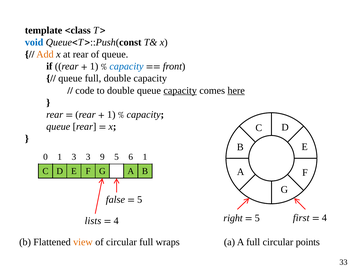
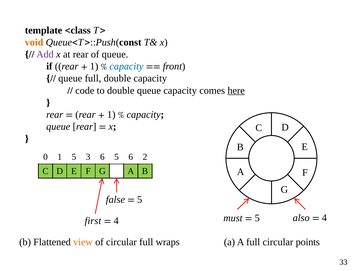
void colour: blue -> orange
Add colour: orange -> purple
capacity at (180, 90) underline: present -> none
1 3: 3 -> 5
3 9: 9 -> 6
6 1: 1 -> 2
right: right -> must
first: first -> also
lists: lists -> first
